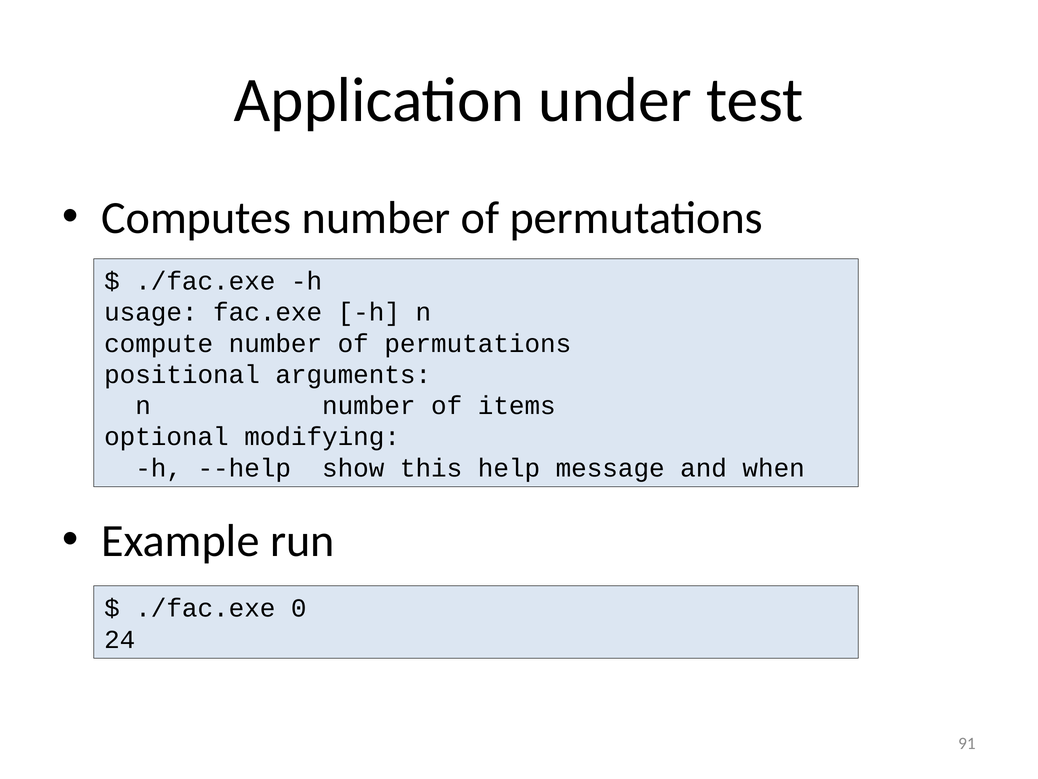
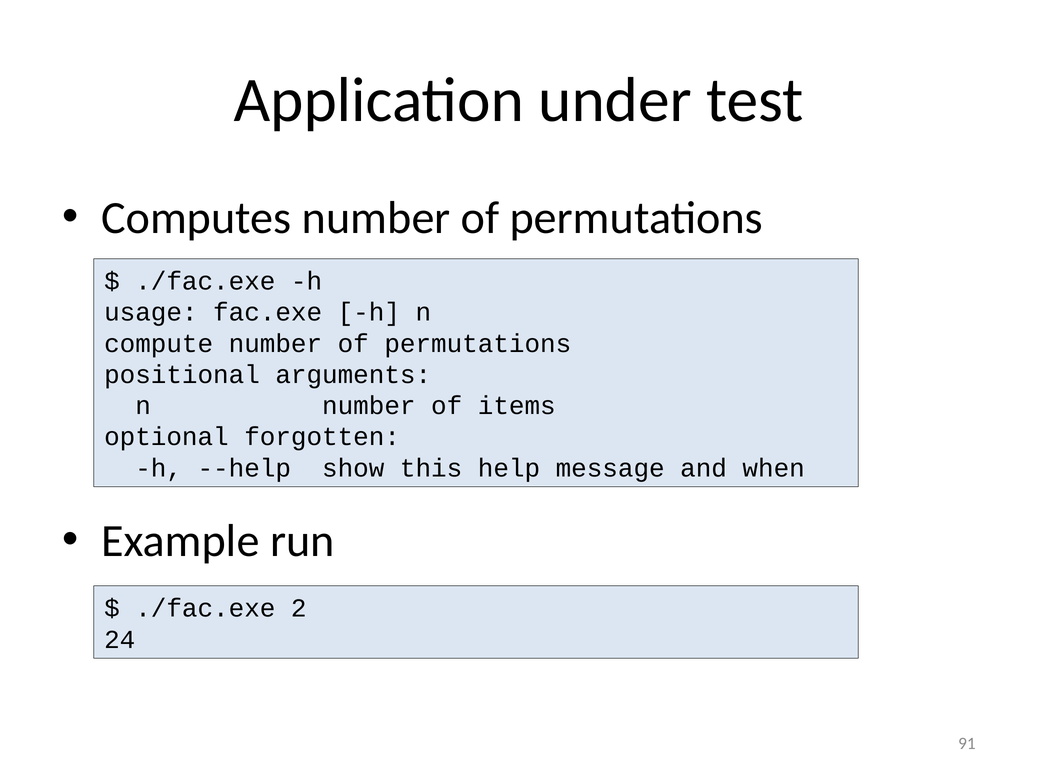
modifying: modifying -> forgotten
0: 0 -> 2
